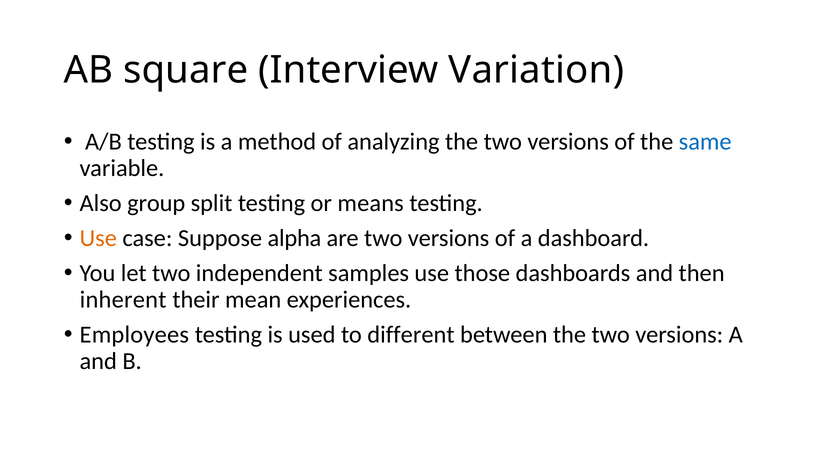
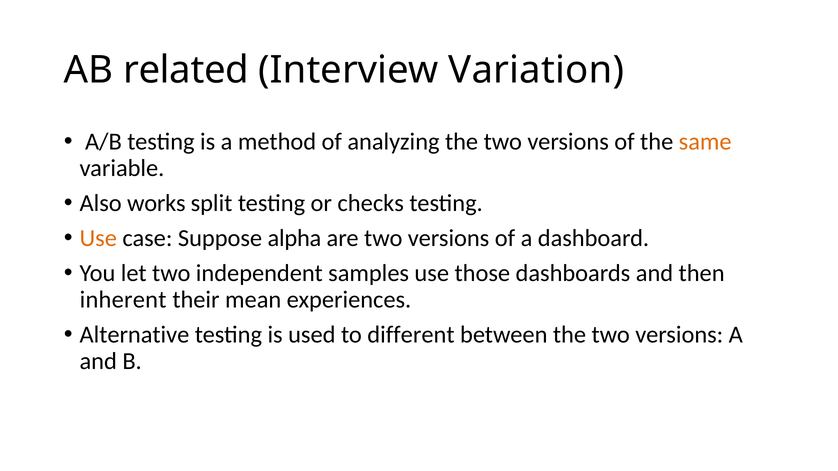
square: square -> related
same colour: blue -> orange
group: group -> works
means: means -> checks
Employees: Employees -> Alternative
